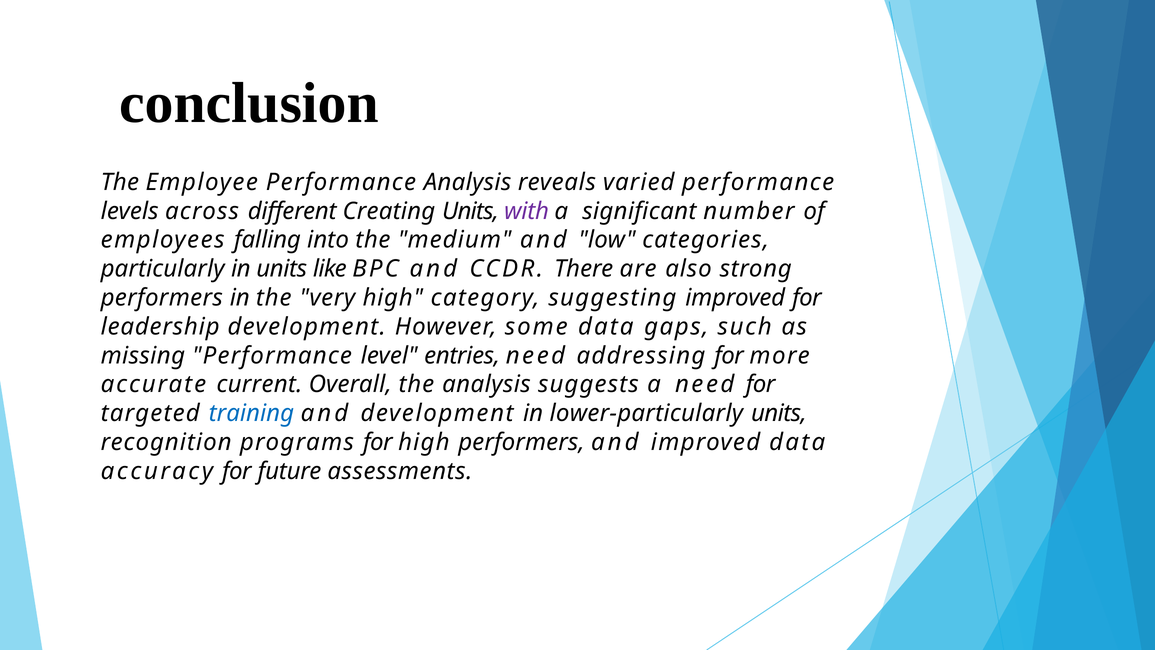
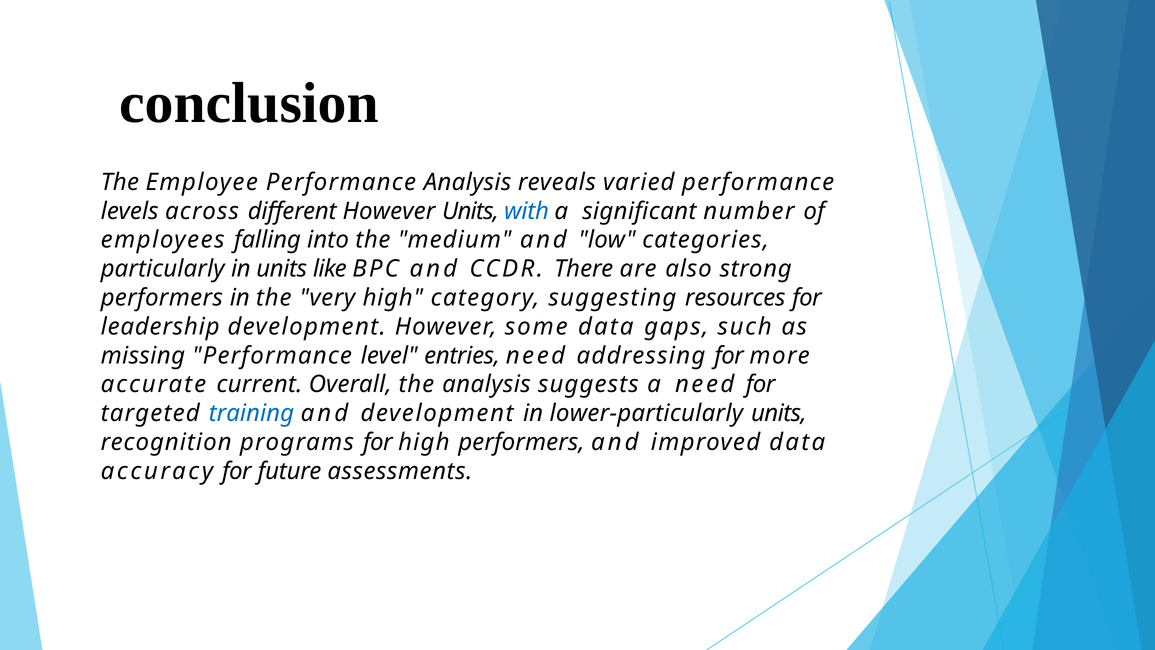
different Creating: Creating -> However
with colour: purple -> blue
suggesting improved: improved -> resources
